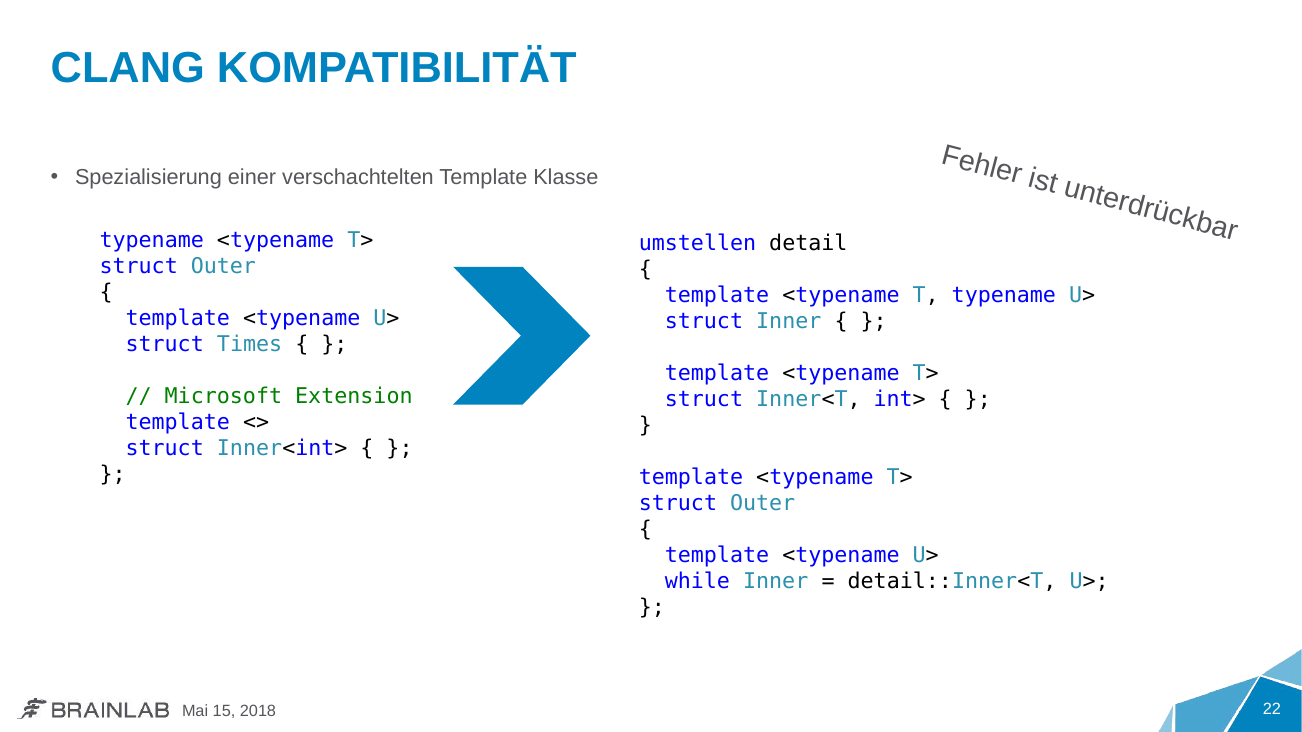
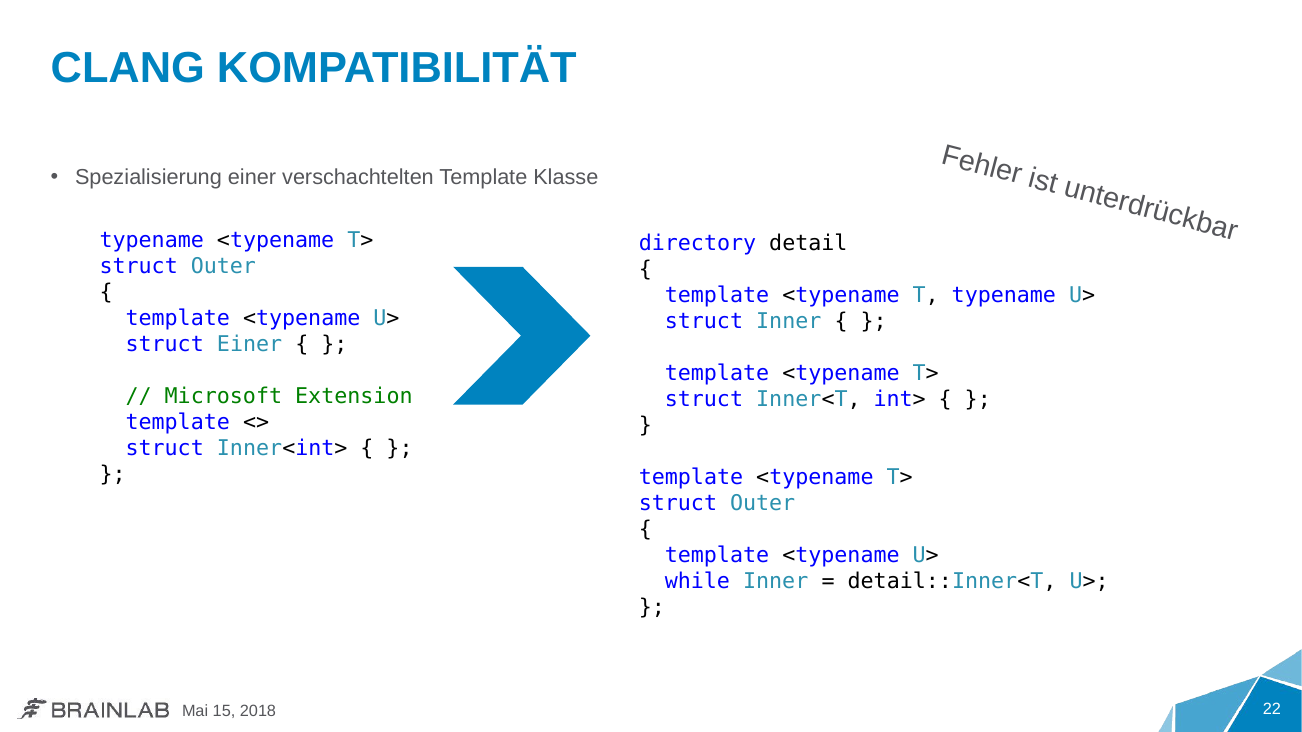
umstellen: umstellen -> directory
struct Times: Times -> Einer
